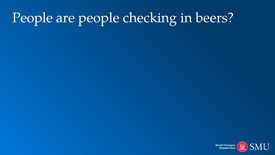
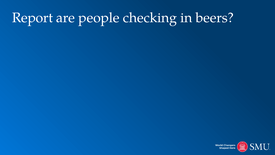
People at (33, 18): People -> Report
